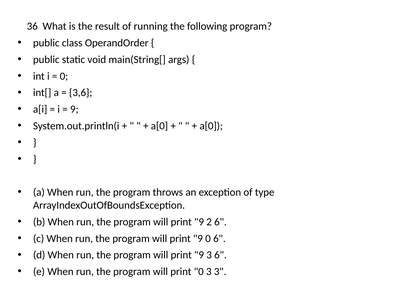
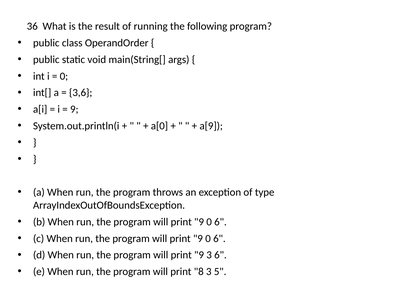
a[0 at (211, 126): a[0 -> a[9
2 at (209, 222): 2 -> 0
print 0: 0 -> 8
3 3: 3 -> 5
